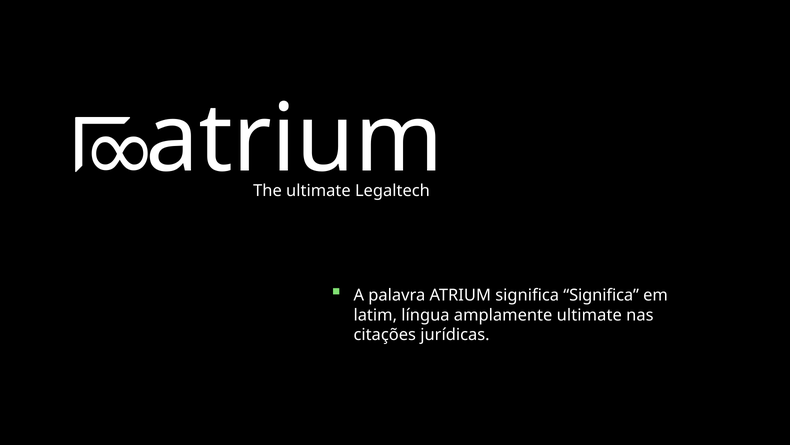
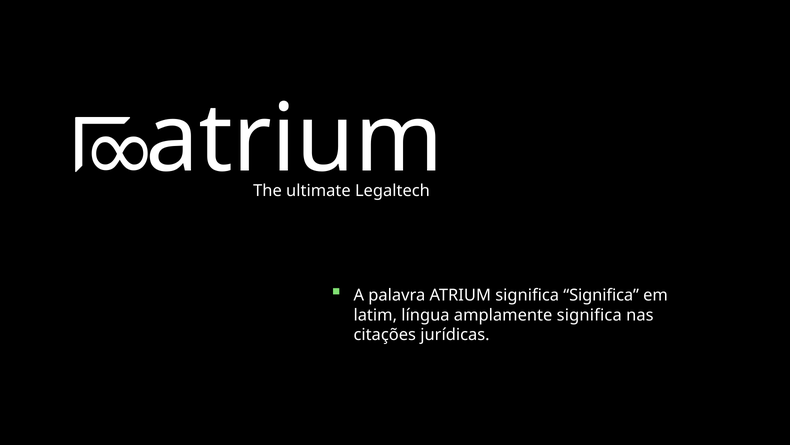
amplamente ultimate: ultimate -> significa
